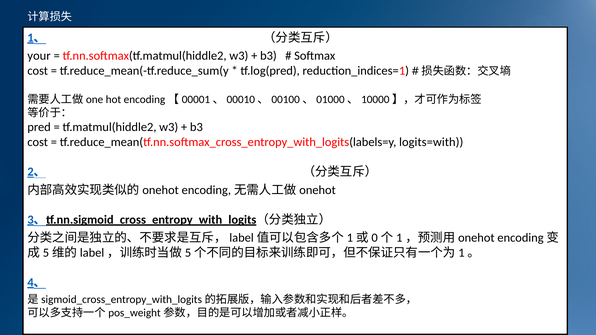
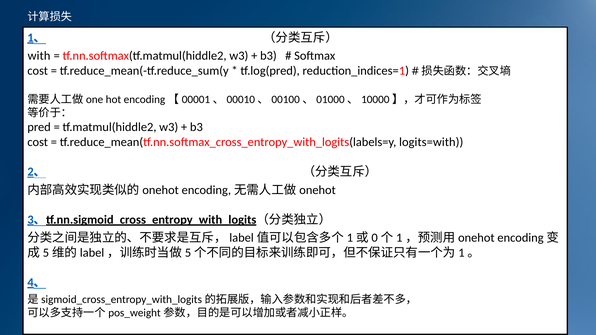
your: your -> with
